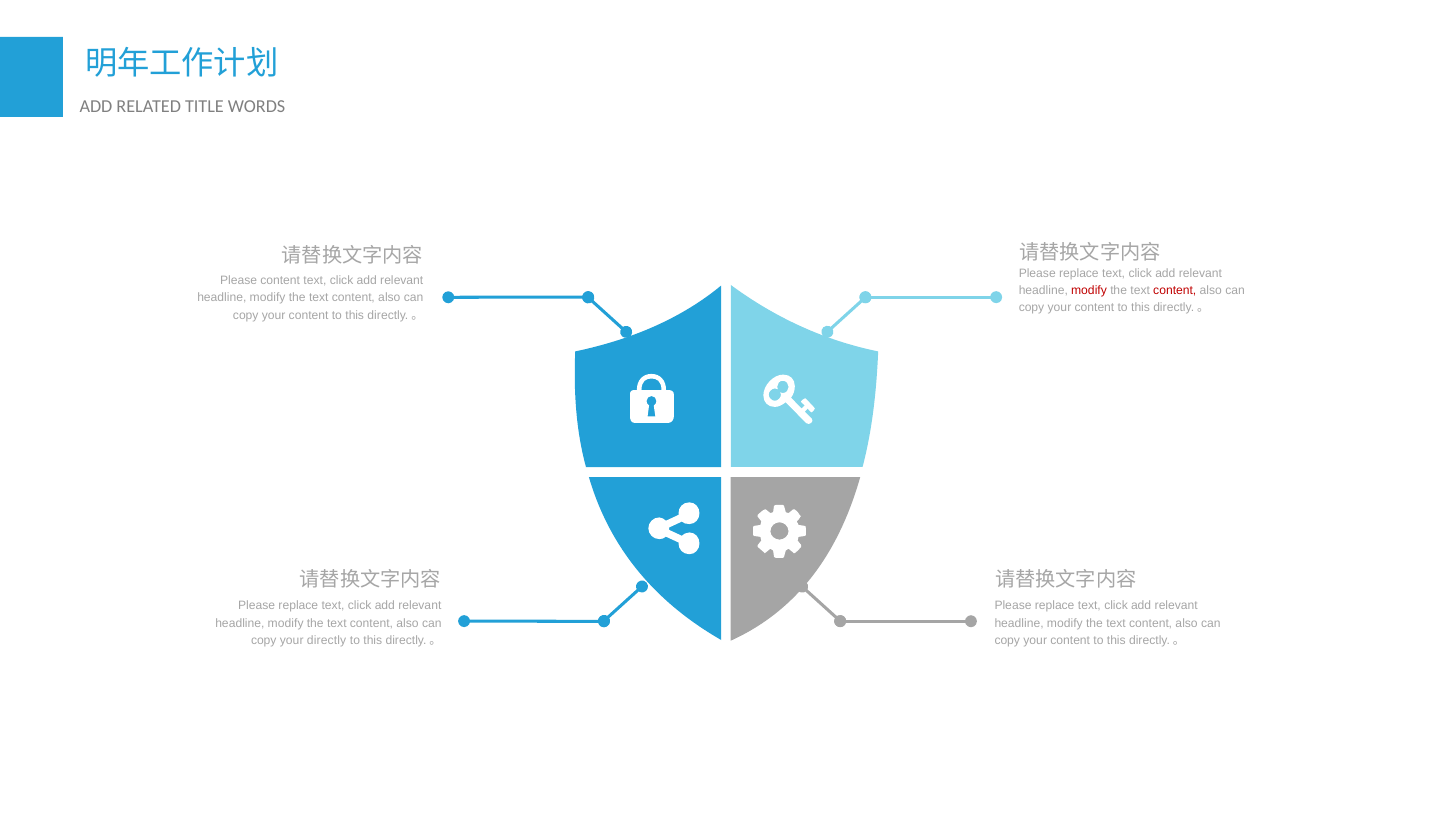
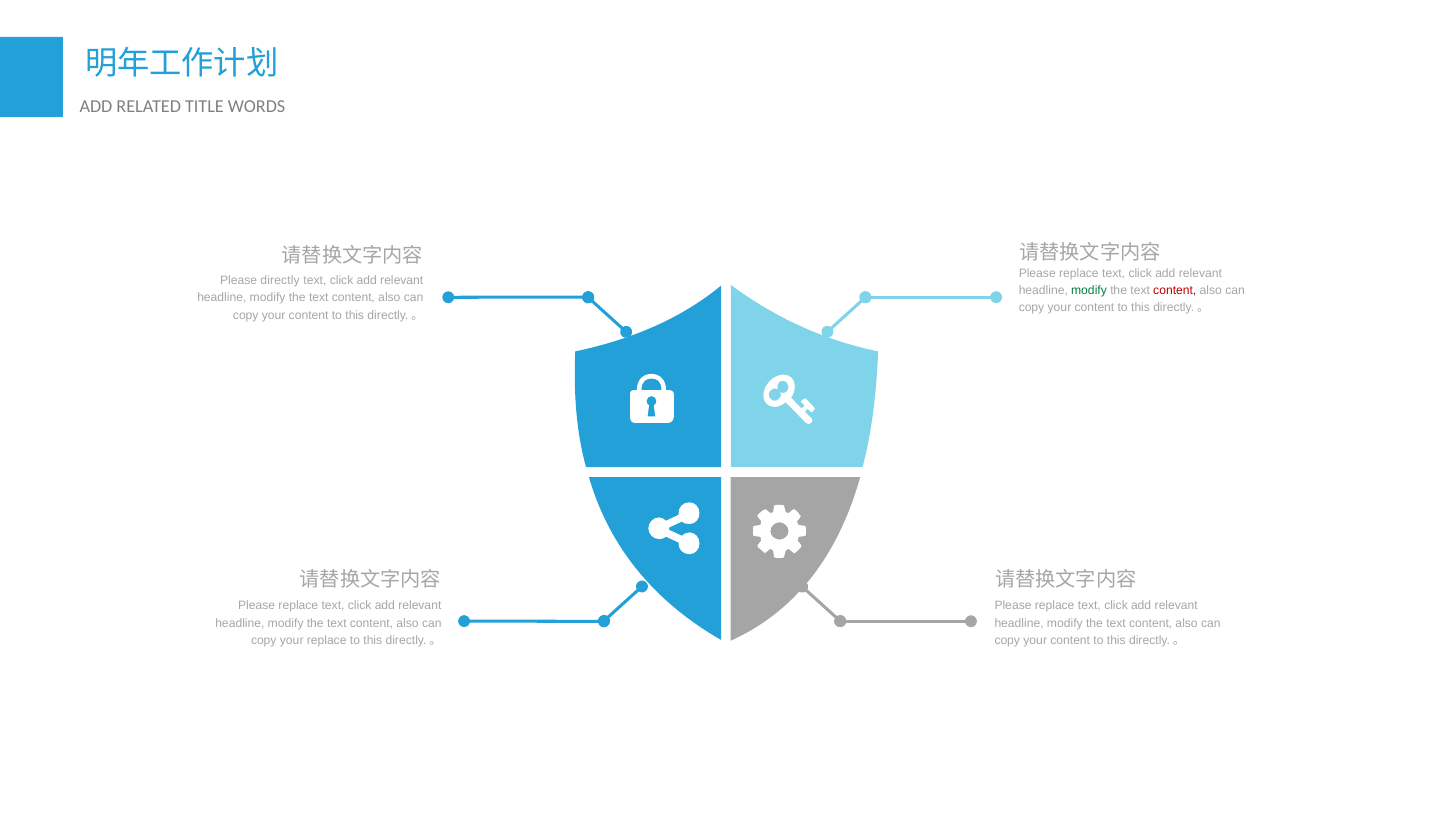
Please content: content -> directly
modify at (1089, 291) colour: red -> green
your directly: directly -> replace
